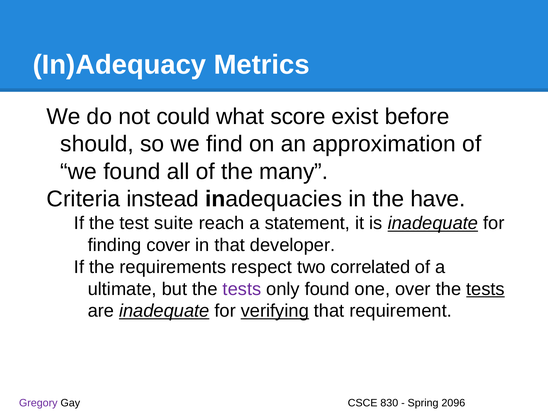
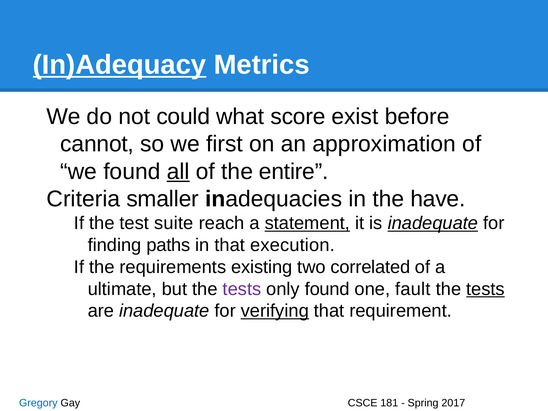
In)Adequacy underline: none -> present
should: should -> cannot
find: find -> first
all underline: none -> present
many: many -> entire
instead: instead -> smaller
statement underline: none -> present
cover: cover -> paths
developer: developer -> execution
respect: respect -> existing
over: over -> fault
inadequate at (164, 311) underline: present -> none
Gregory colour: purple -> blue
830: 830 -> 181
2096: 2096 -> 2017
